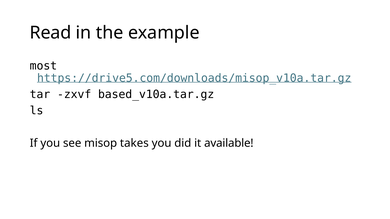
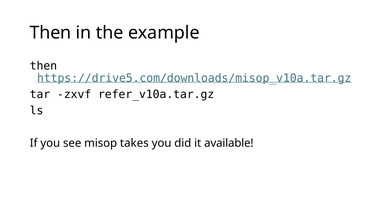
Read at (50, 33): Read -> Then
most at (43, 66): most -> then
based_v10a.tar.gz: based_v10a.tar.gz -> refer_v10a.tar.gz
